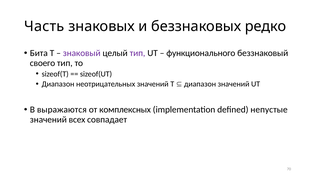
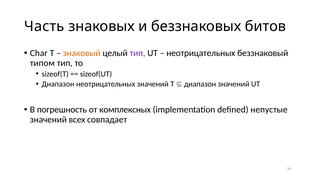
редко: редко -> битов
Бита at (39, 53): Бита -> Char
знаковый colour: purple -> orange
функционального at (201, 53): функционального -> неотрицательных
своего: своего -> типом
выражаются: выражаются -> погрешность
